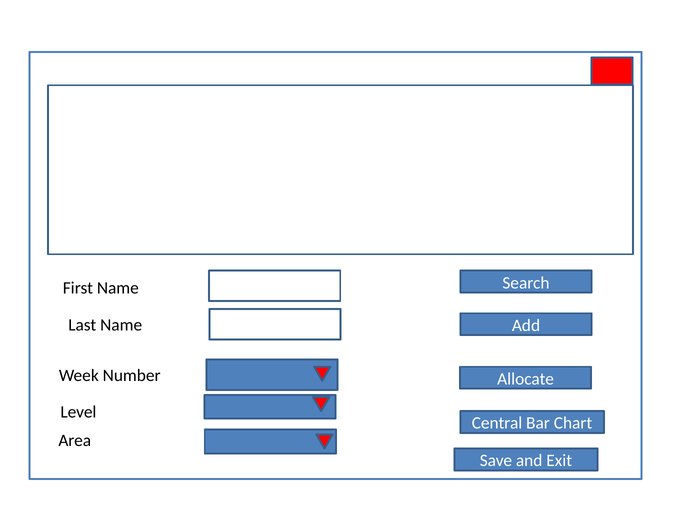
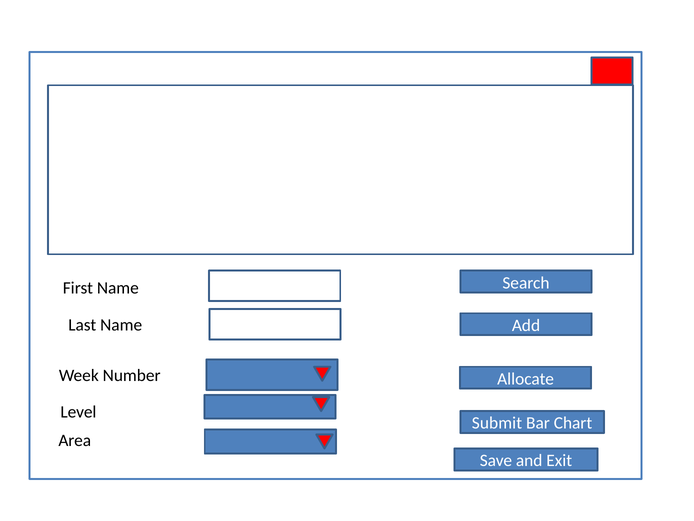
Central: Central -> Submit
